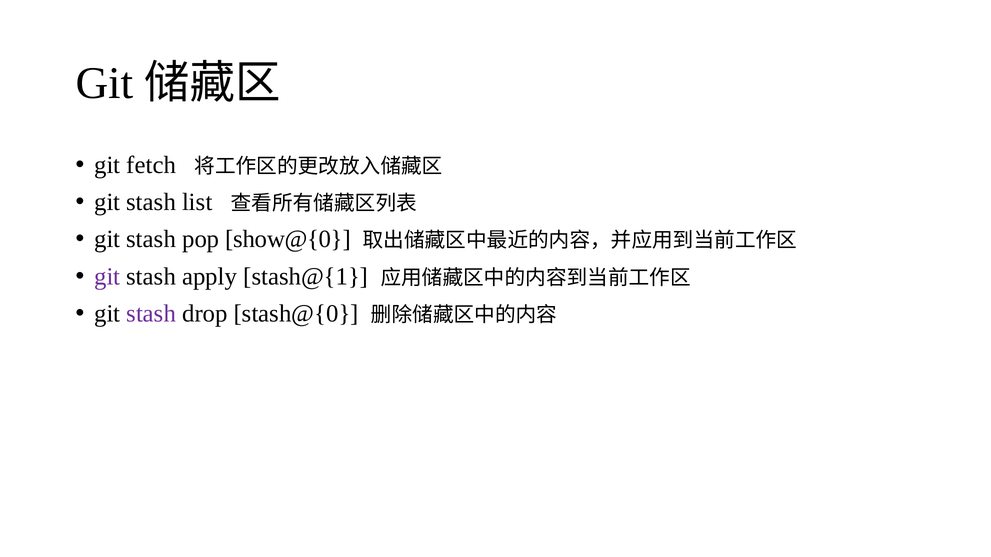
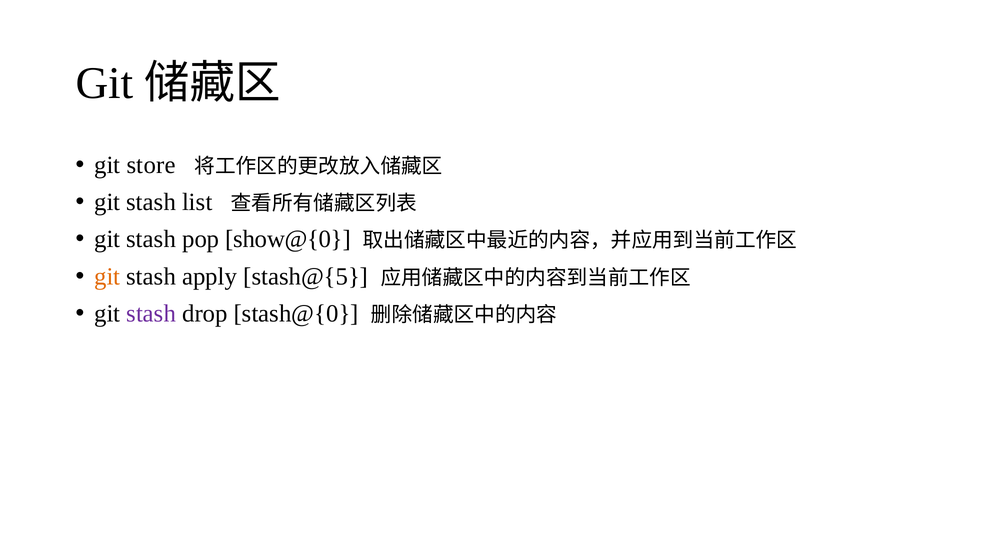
fetch: fetch -> store
git at (107, 277) colour: purple -> orange
stash@{1: stash@{1 -> stash@{5
